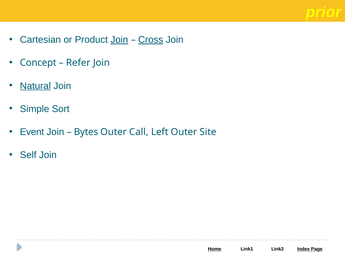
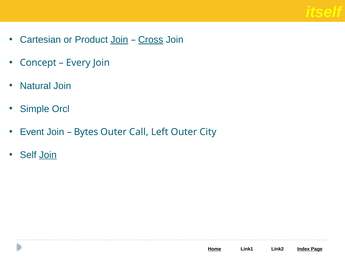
prior: prior -> itself
Refer: Refer -> Every
Natural underline: present -> none
Sort: Sort -> Orcl
Site: Site -> City
Join at (48, 155) underline: none -> present
